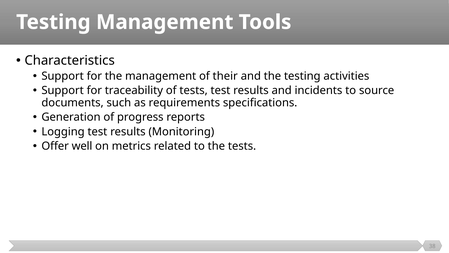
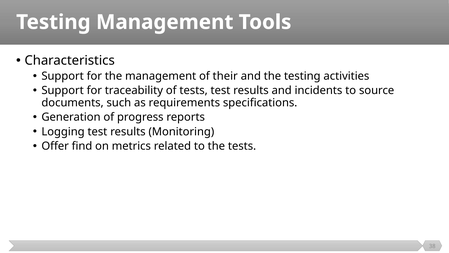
well: well -> find
